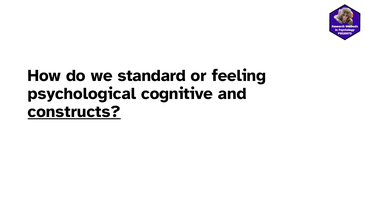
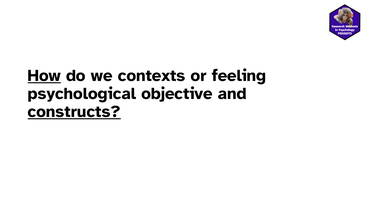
How underline: none -> present
standard: standard -> contexts
cognitive: cognitive -> objective
